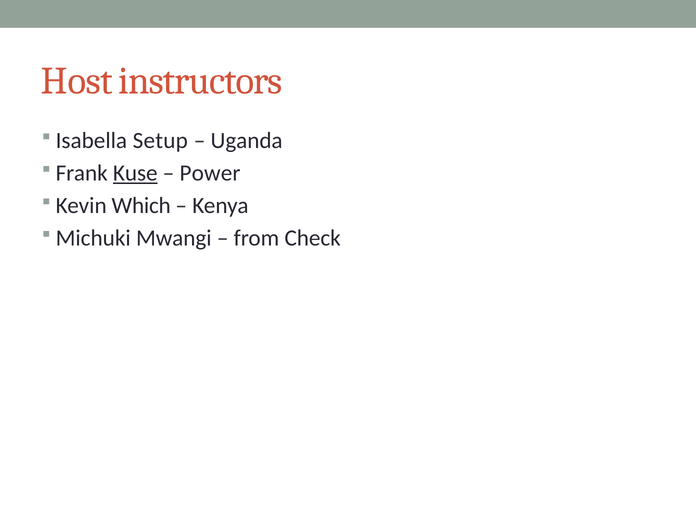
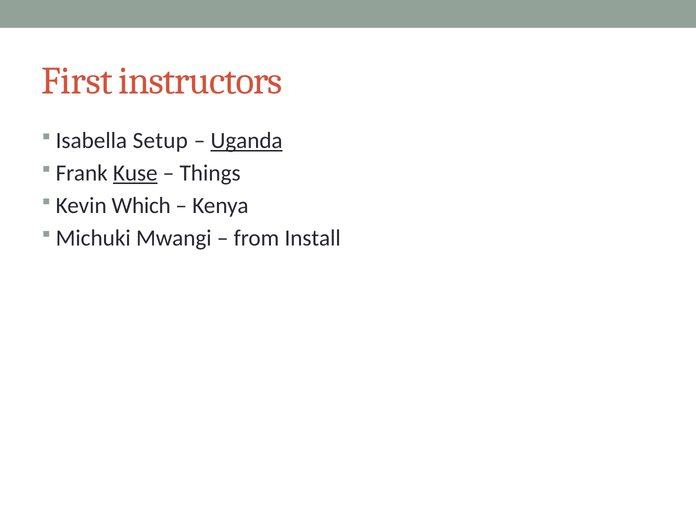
Host: Host -> First
Uganda underline: none -> present
Power: Power -> Things
Check: Check -> Install
